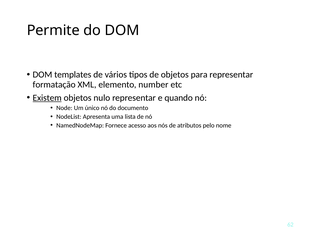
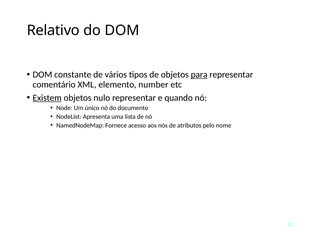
Permite: Permite -> Relativo
templates: templates -> constante
para underline: none -> present
formatação: formatação -> comentário
